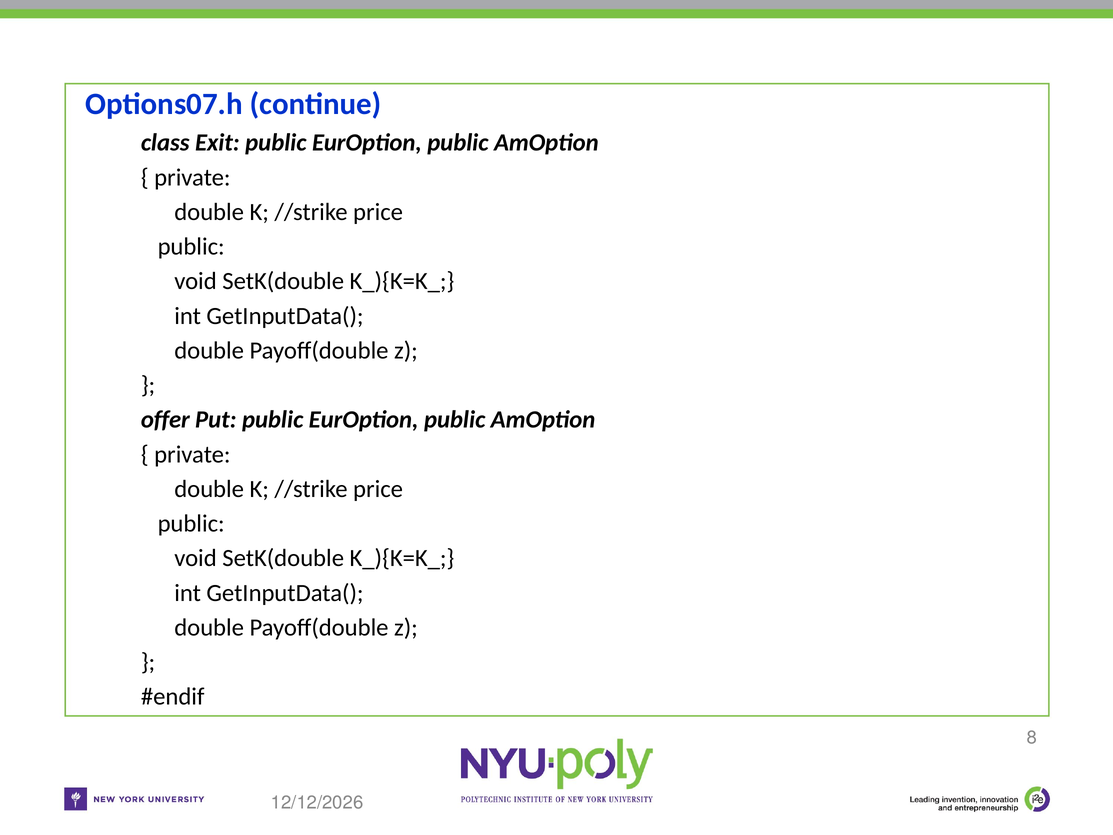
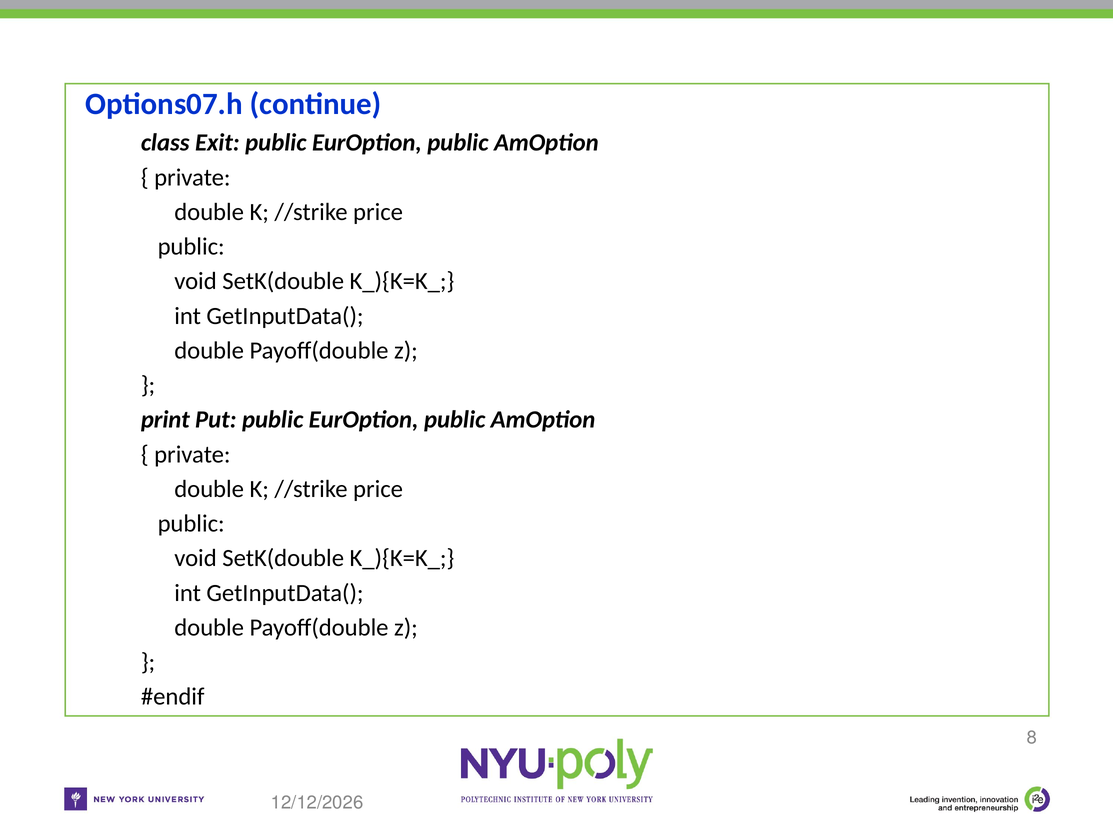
offer: offer -> print
